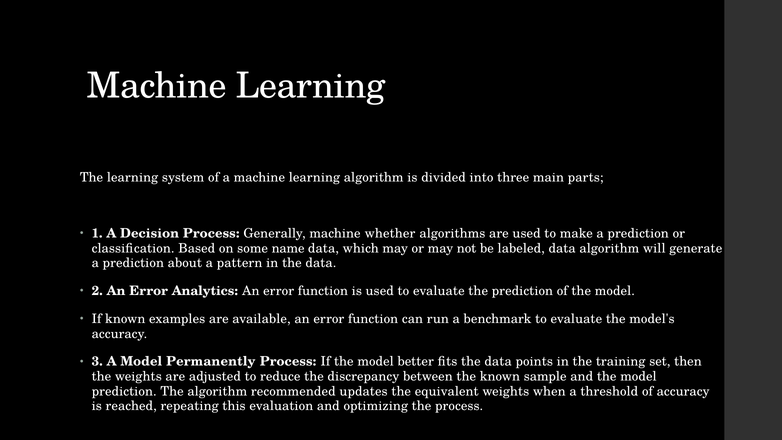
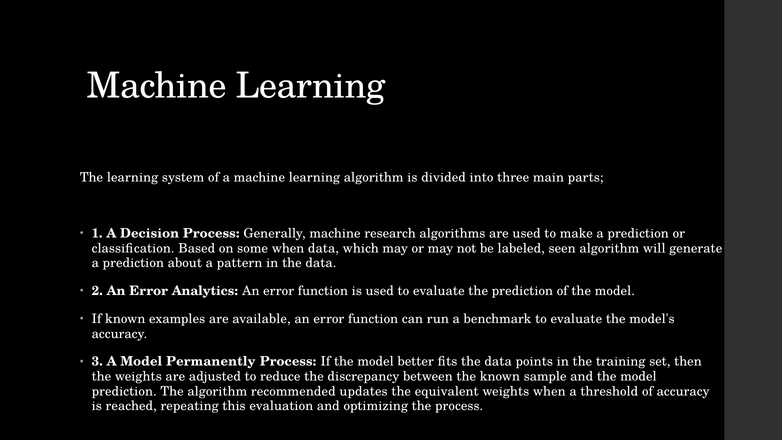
whether: whether -> research
some name: name -> when
labeled data: data -> seen
